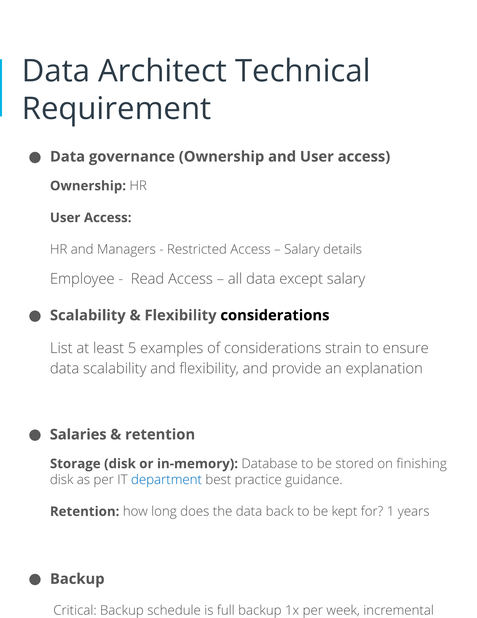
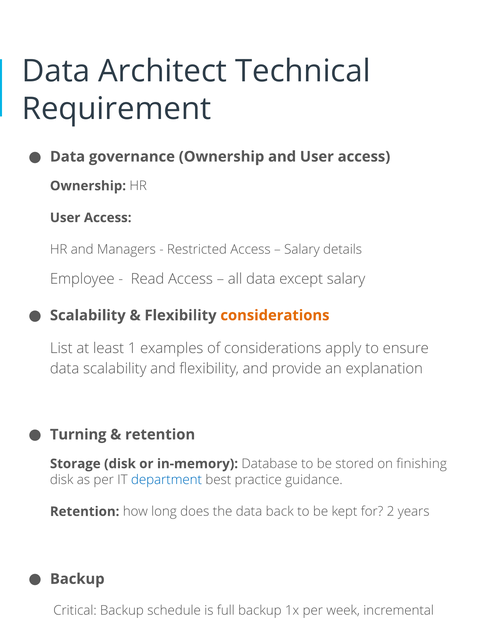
considerations at (275, 315) colour: black -> orange
5: 5 -> 1
strain: strain -> apply
Salaries: Salaries -> Turning
1: 1 -> 2
